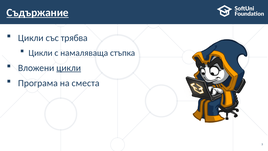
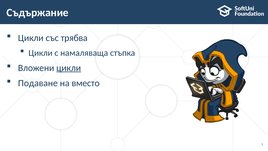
Съдържание underline: present -> none
Програма: Програма -> Подаване
сместа: сместа -> вместо
